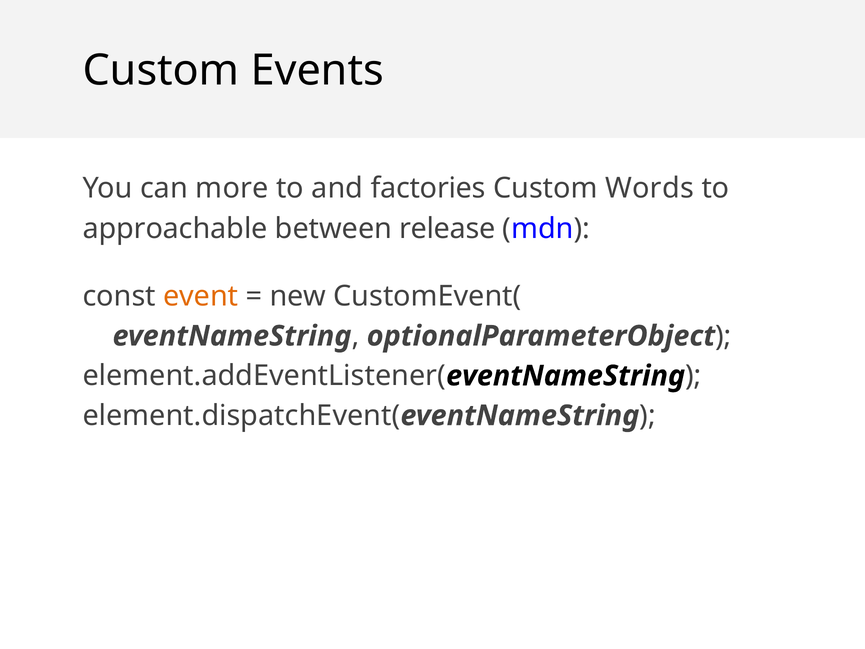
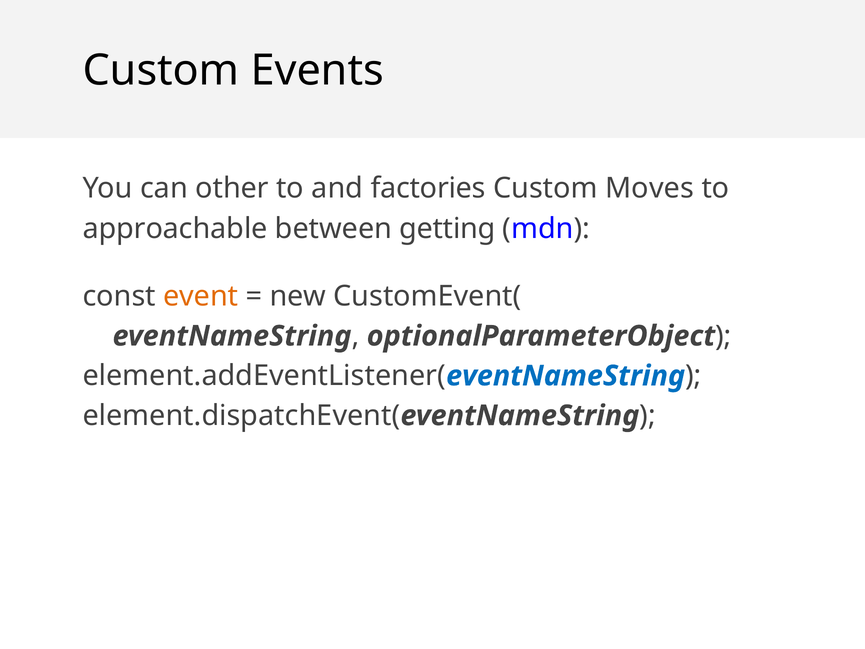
more: more -> other
Words: Words -> Moves
release: release -> getting
eventNameString at (566, 376) colour: black -> blue
